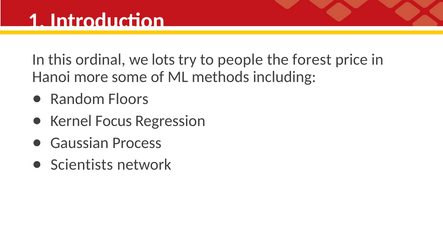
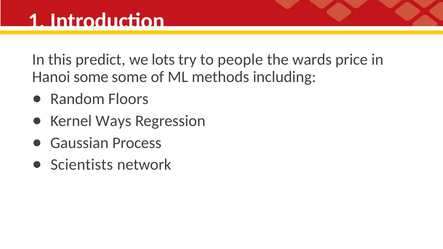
ordinal: ordinal -> predict
forest: forest -> wards
Hanoi more: more -> some
Focus: Focus -> Ways
